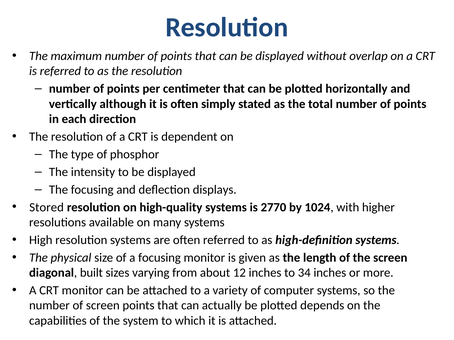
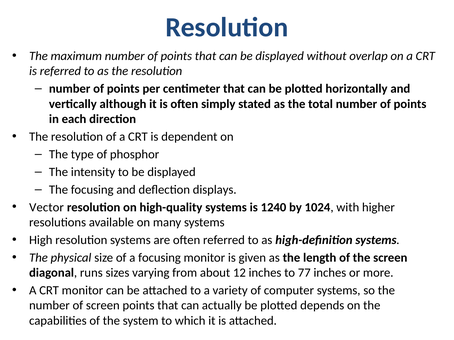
Stored: Stored -> Vector
2770: 2770 -> 1240
built: built -> runs
34: 34 -> 77
